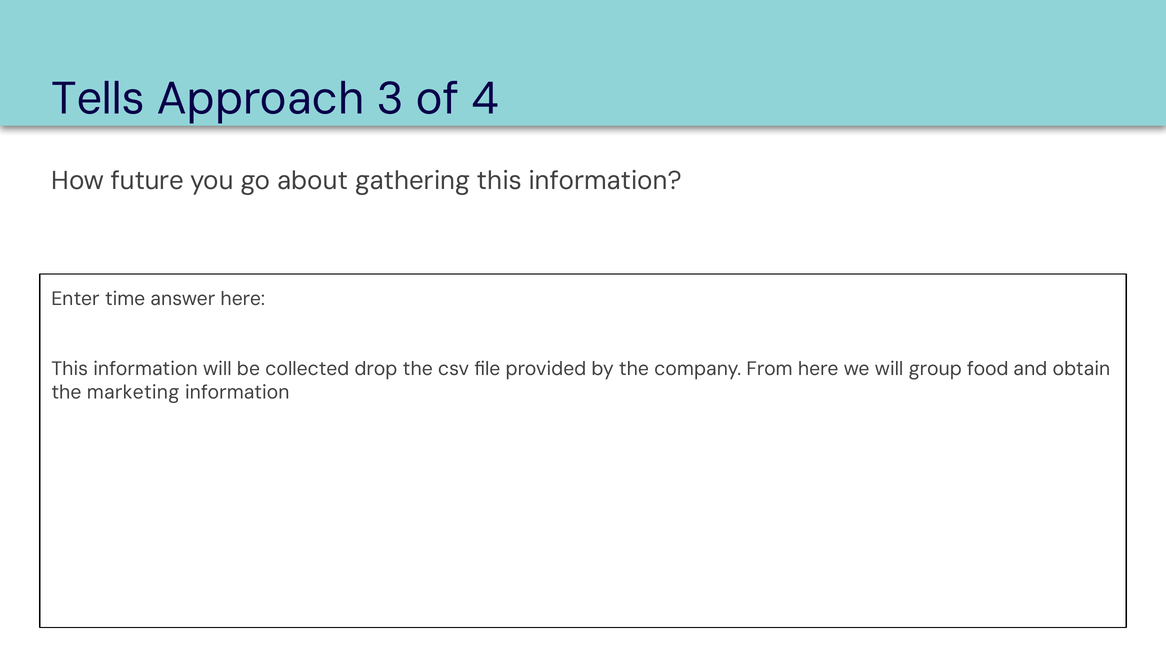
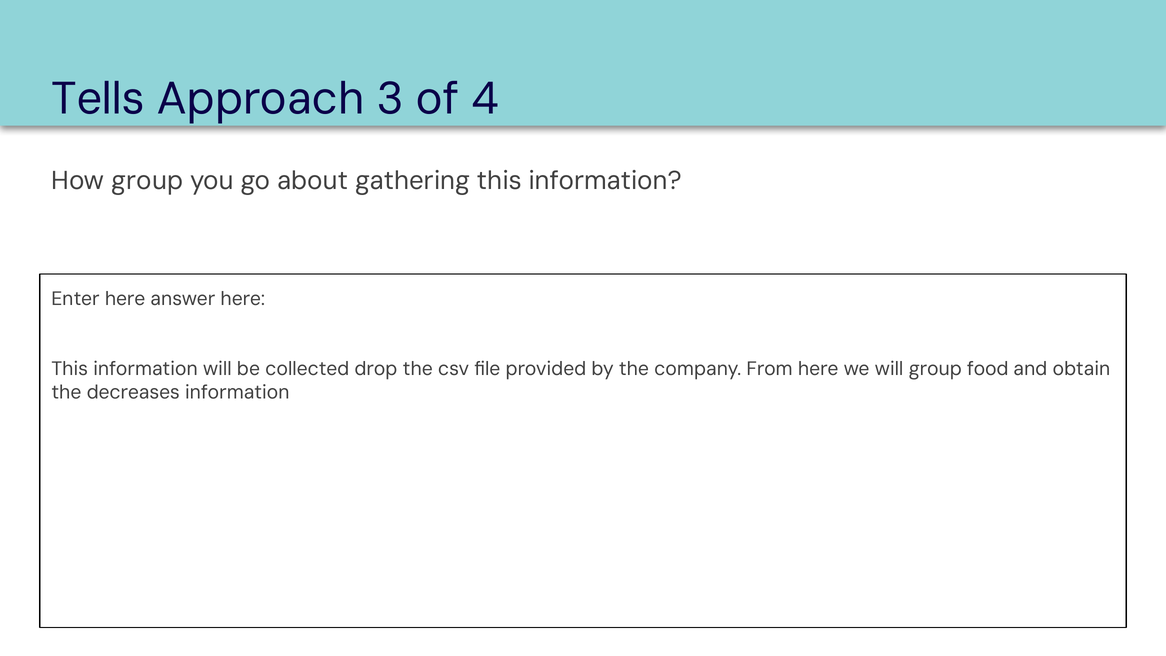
How future: future -> group
Enter time: time -> here
marketing: marketing -> decreases
